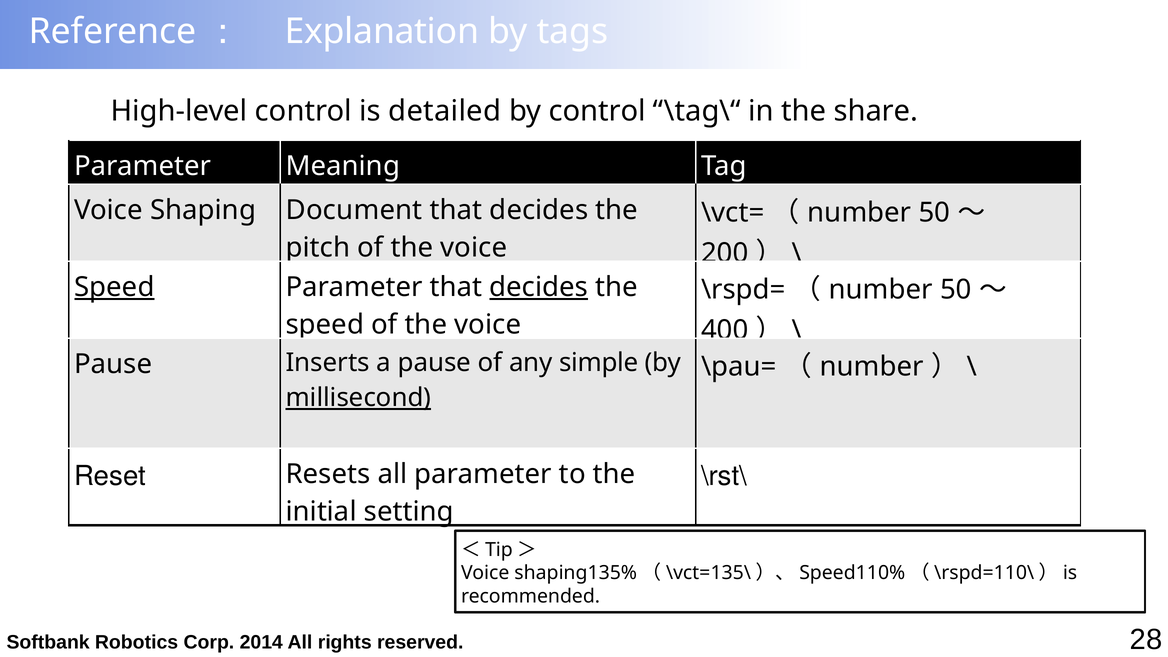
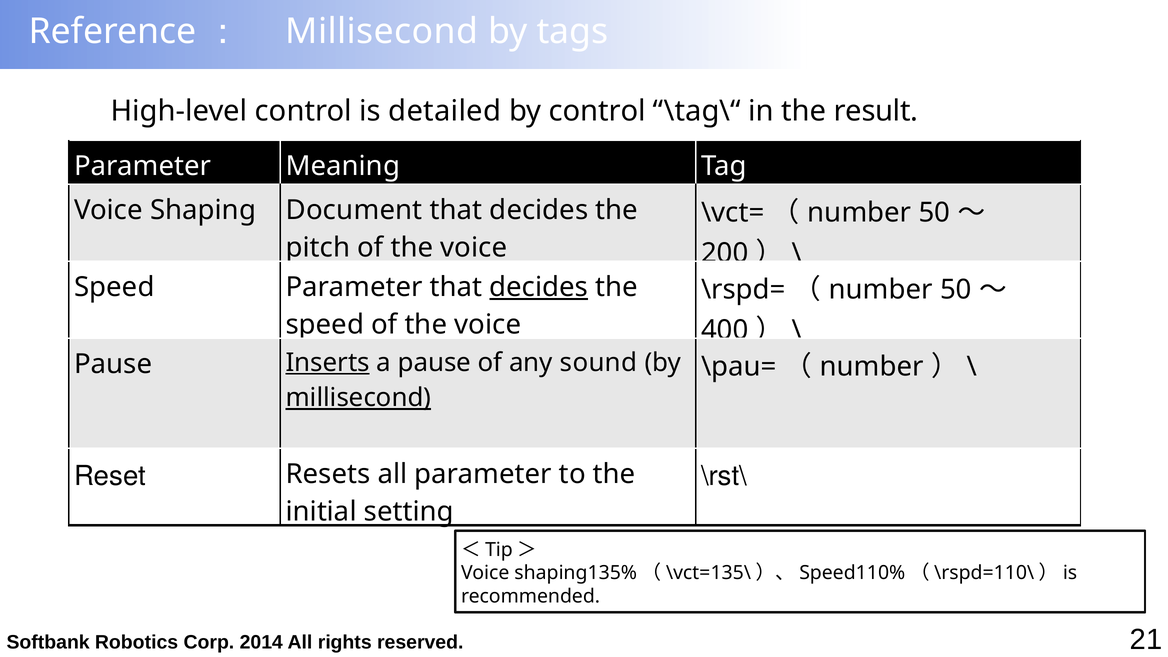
Explanation at (382, 31): Explanation -> Millisecond
share: share -> result
Speed at (114, 287) underline: present -> none
Inserts underline: none -> present
simple: simple -> sound
28: 28 -> 21
